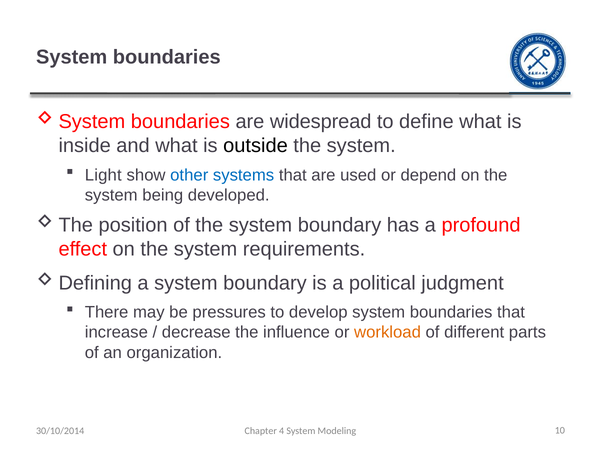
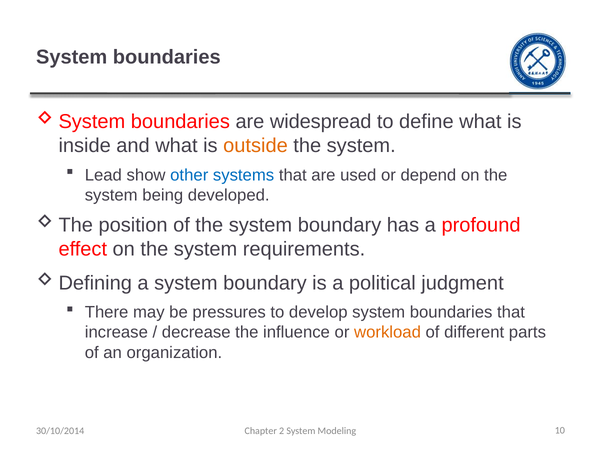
outside colour: black -> orange
Light: Light -> Lead
4: 4 -> 2
